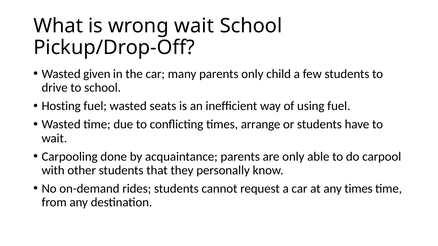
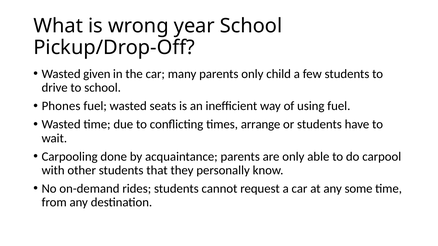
wrong wait: wait -> year
Hosting: Hosting -> Phones
any times: times -> some
